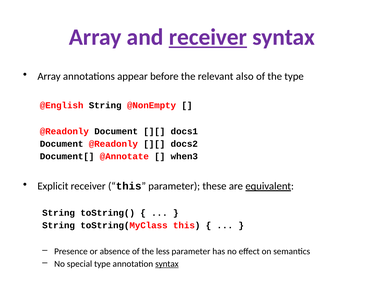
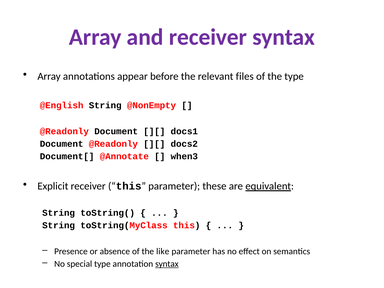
receiver at (208, 37) underline: present -> none
also: also -> files
less: less -> like
